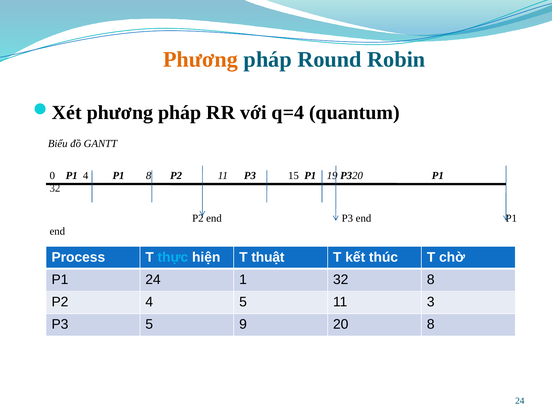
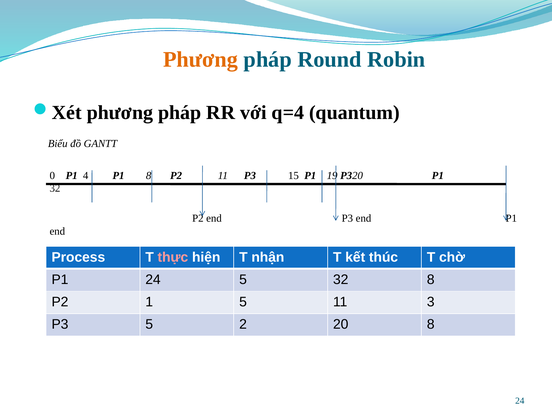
thực colour: light blue -> pink
thuật: thuật -> nhận
24 1: 1 -> 5
P2 4: 4 -> 1
9: 9 -> 2
